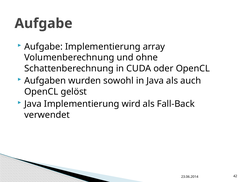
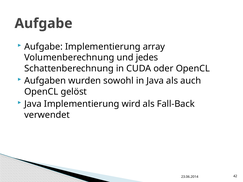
ohne: ohne -> jedes
